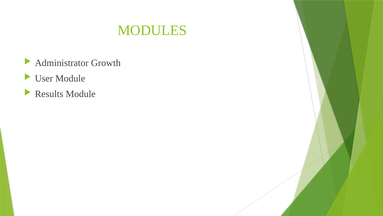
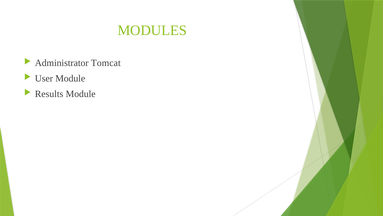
Growth: Growth -> Tomcat
